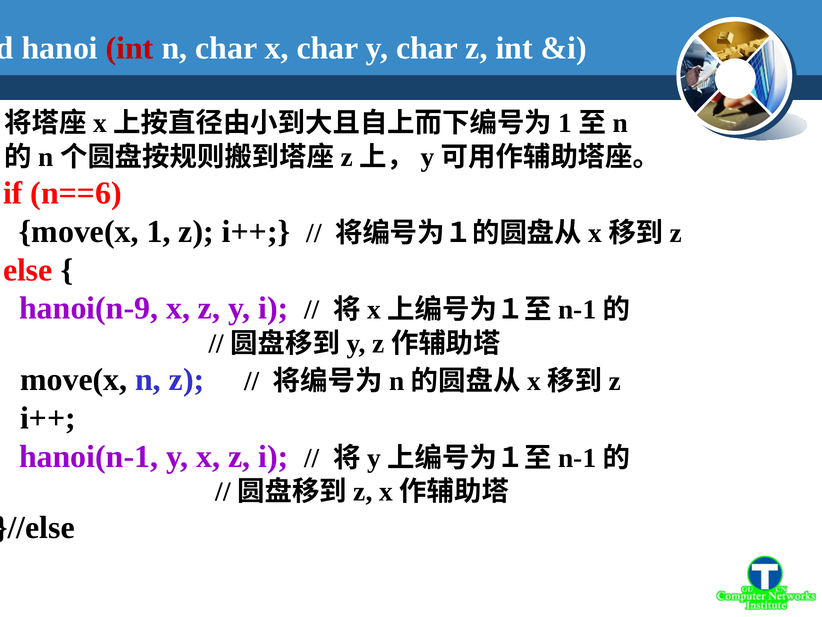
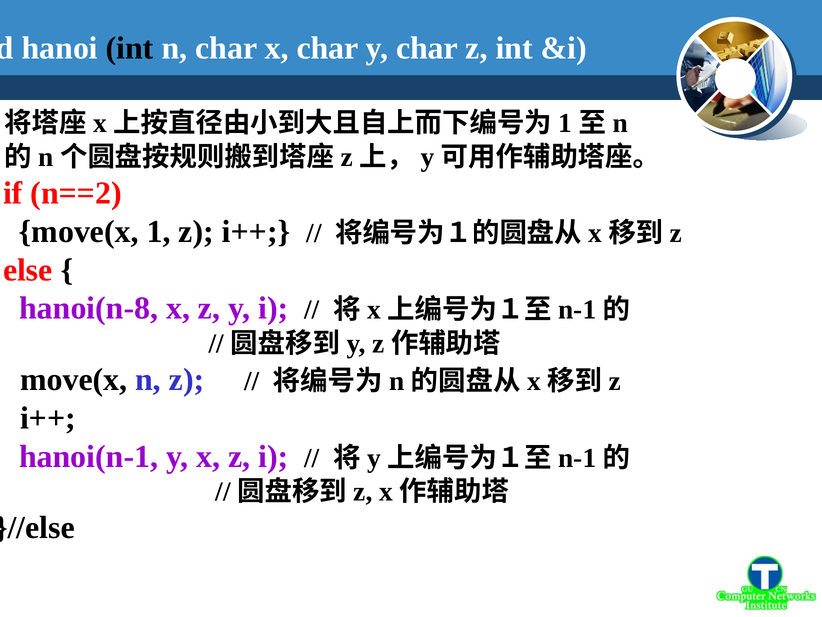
int at (130, 48) colour: red -> black
n==6: n==6 -> n==2
hanoi(n-9: hanoi(n-9 -> hanoi(n-8
